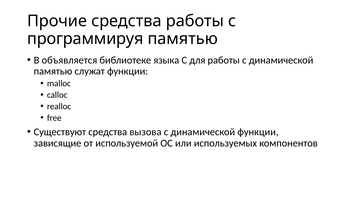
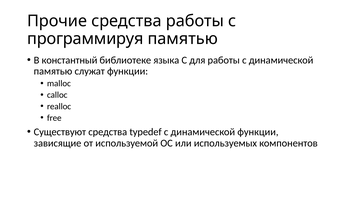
объявляется: объявляется -> константный
вызова: вызова -> typedef
